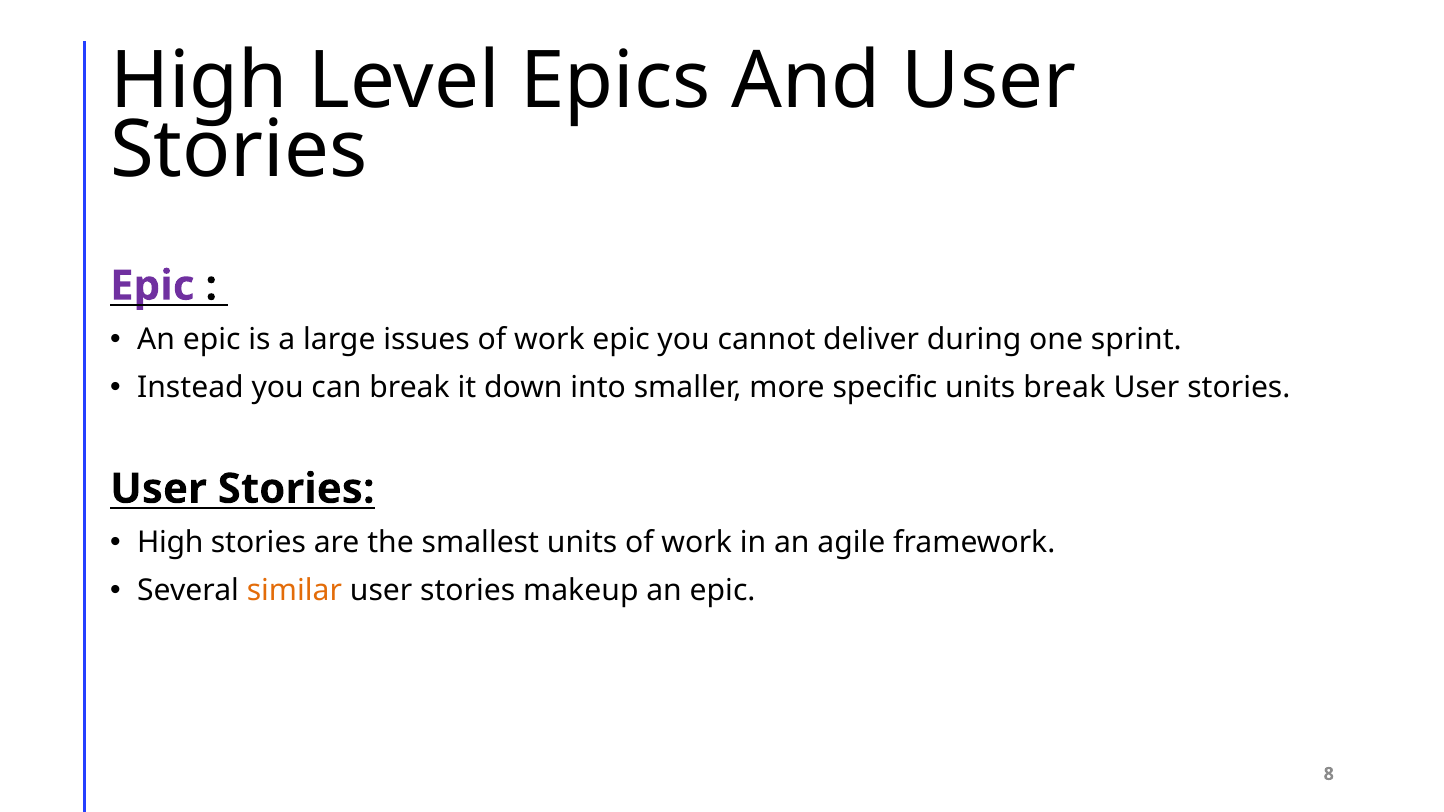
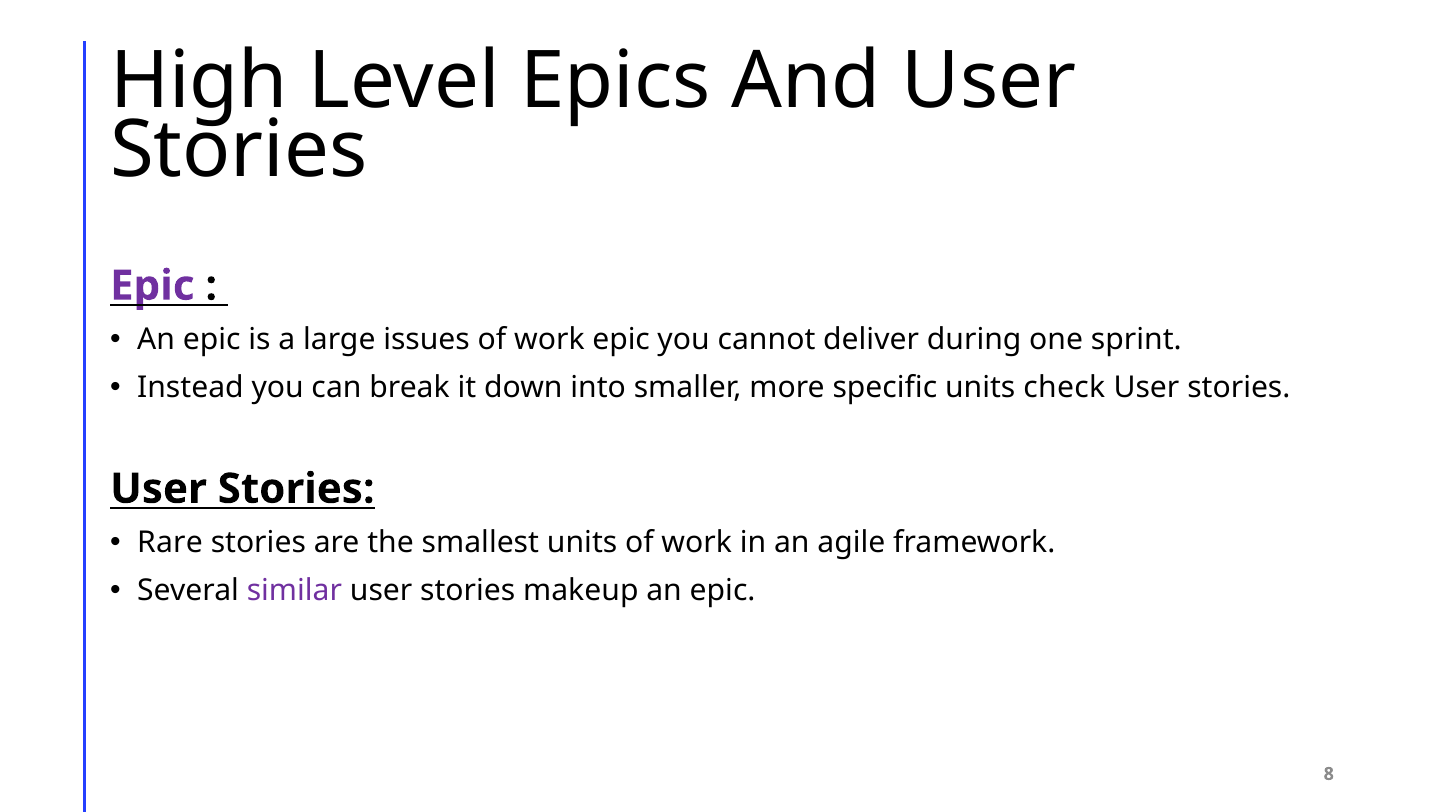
units break: break -> check
High at (170, 543): High -> Rare
similar colour: orange -> purple
